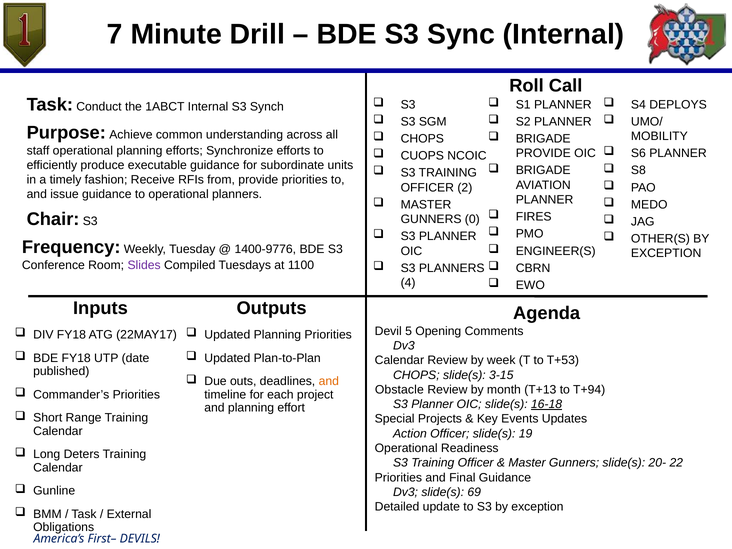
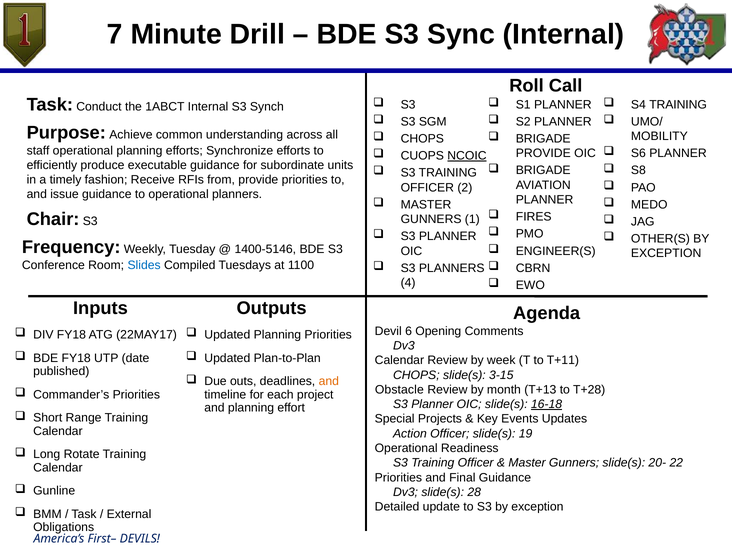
S4 DEPLOYS: DEPLOYS -> TRAINING
NCOIC underline: none -> present
0: 0 -> 1
1400-9776: 1400-9776 -> 1400-5146
Slides colour: purple -> blue
5: 5 -> 6
T+53: T+53 -> T+11
T+94: T+94 -> T+28
Deters: Deters -> Rotate
69: 69 -> 28
